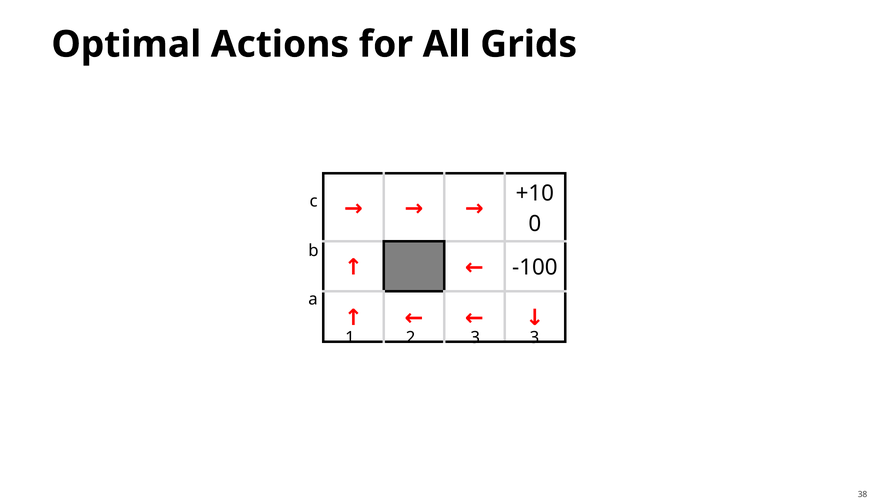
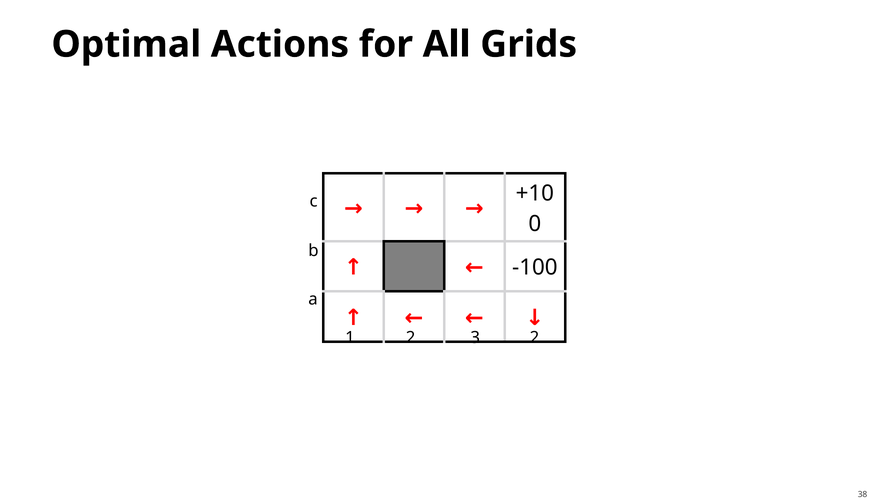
2 3: 3 -> 2
